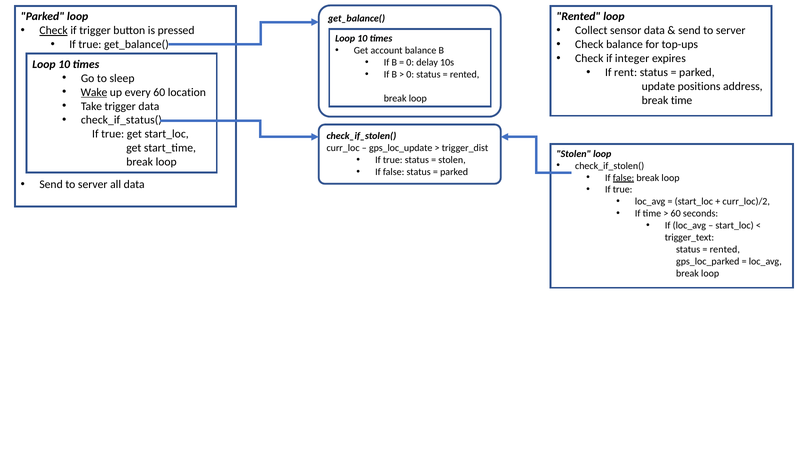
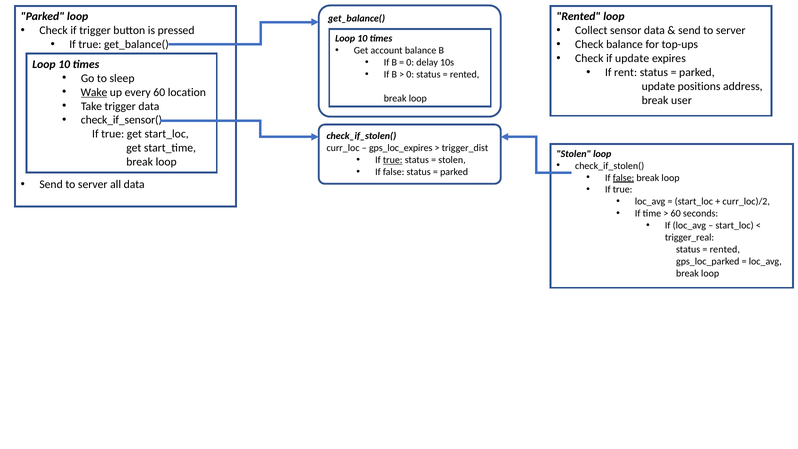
Check at (54, 31) underline: present -> none
if integer: integer -> update
break time: time -> user
check_if_status(: check_if_status( -> check_if_sensor(
gps_loc_update: gps_loc_update -> gps_loc_expires
true at (393, 160) underline: none -> present
trigger_text: trigger_text -> trigger_real
